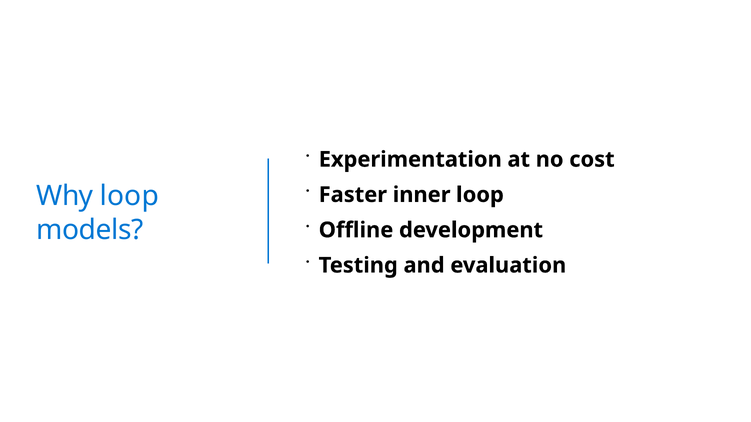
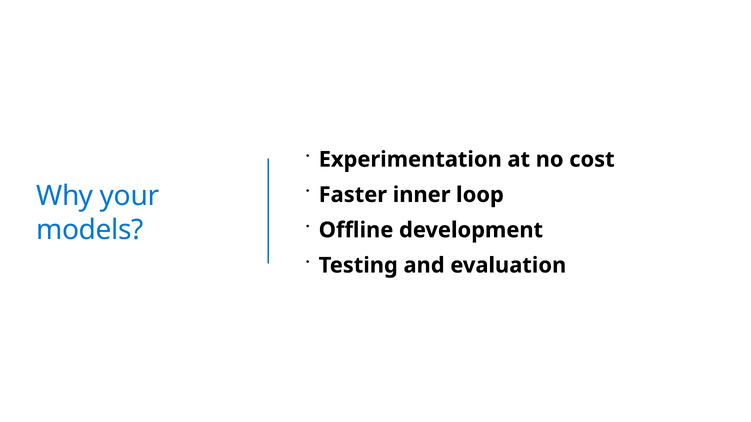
Why loop: loop -> your
